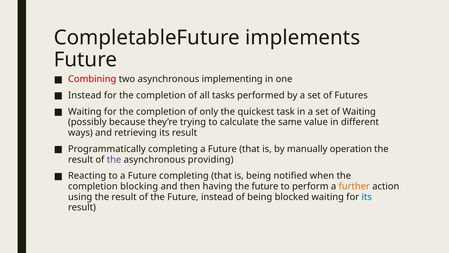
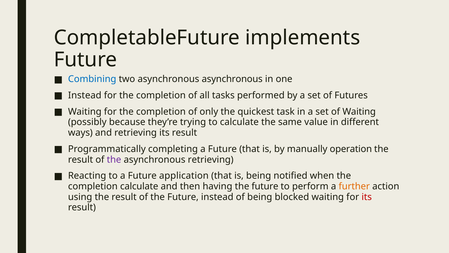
Combining colour: red -> blue
asynchronous implementing: implementing -> asynchronous
asynchronous providing: providing -> retrieving
Future completing: completing -> application
completion blocking: blocking -> calculate
its at (367, 197) colour: blue -> red
